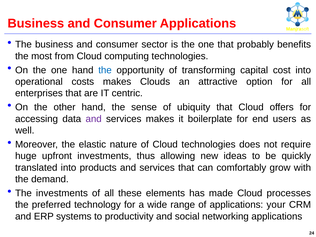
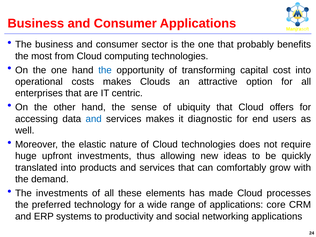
and at (94, 119) colour: purple -> blue
boilerplate: boilerplate -> diagnostic
your: your -> core
